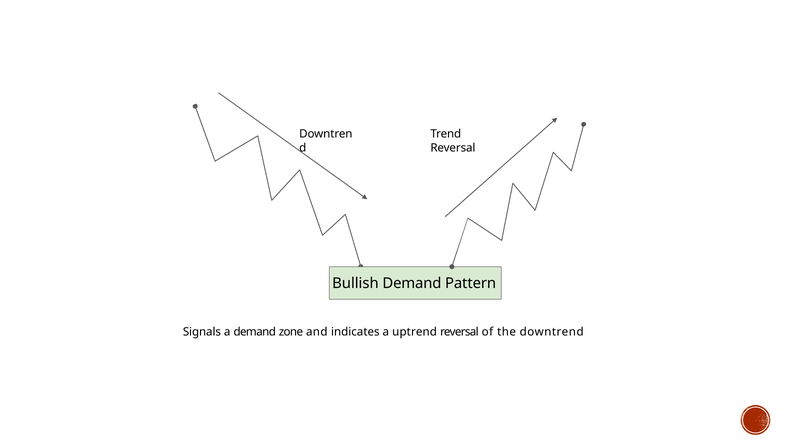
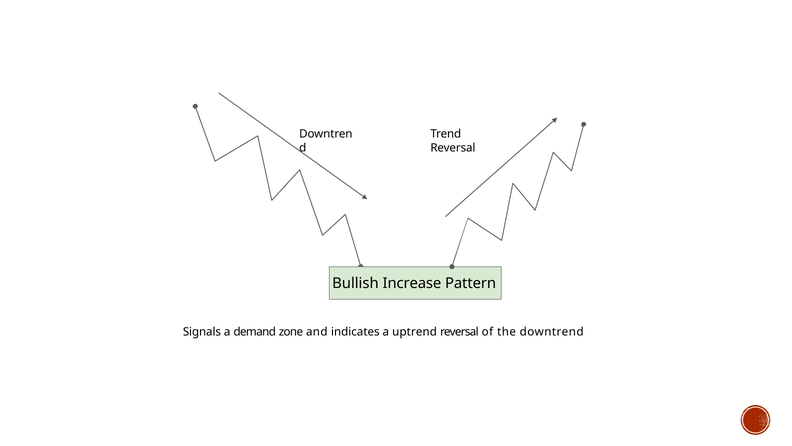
Bullish Demand: Demand -> Increase
